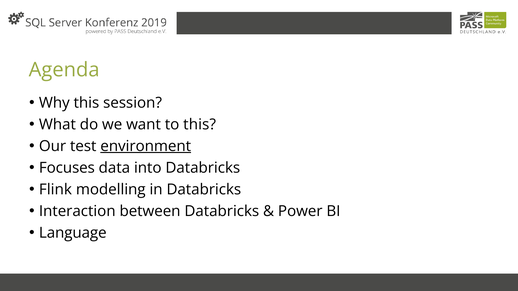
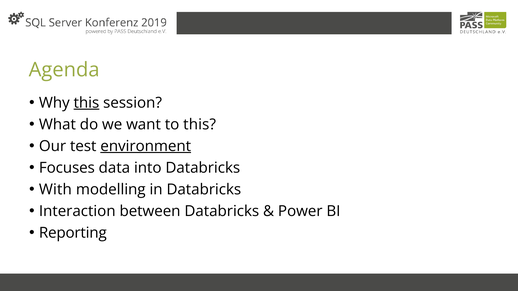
this at (86, 103) underline: none -> present
Flink: Flink -> With
Language: Language -> Reporting
